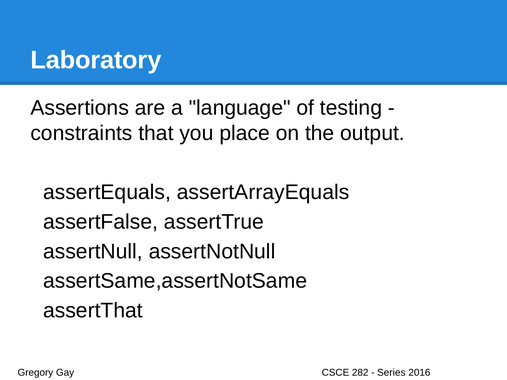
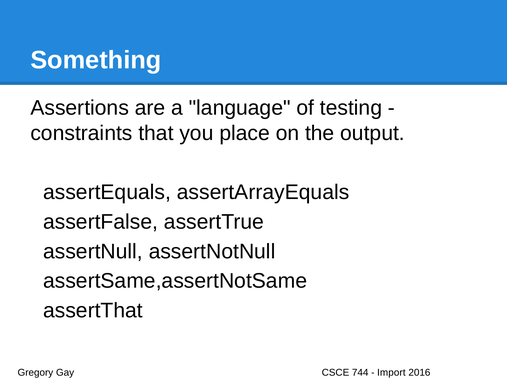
Laboratory: Laboratory -> Something
282: 282 -> 744
Series: Series -> Import
